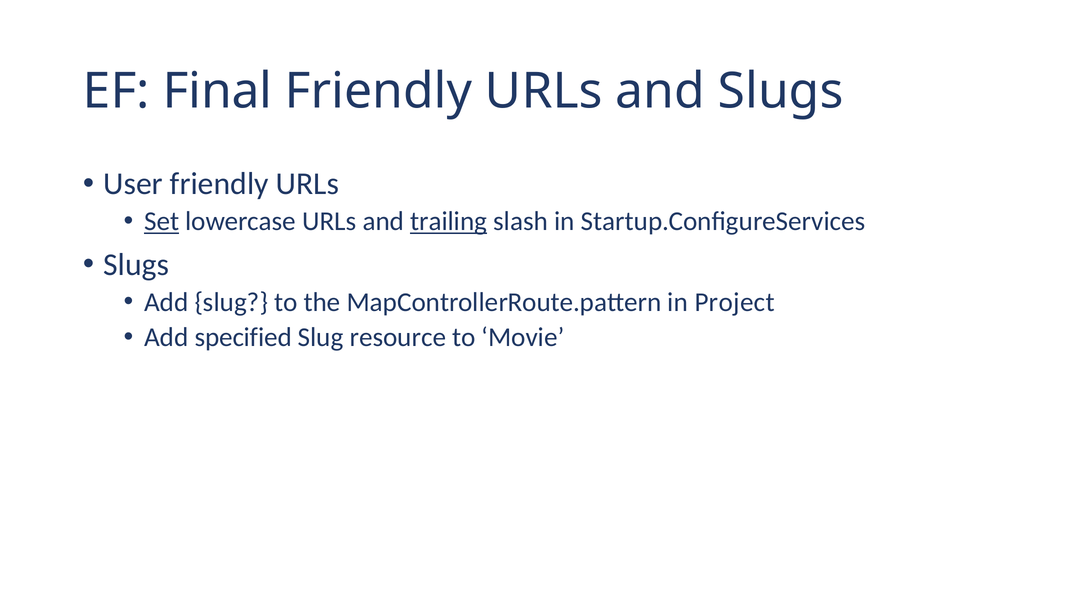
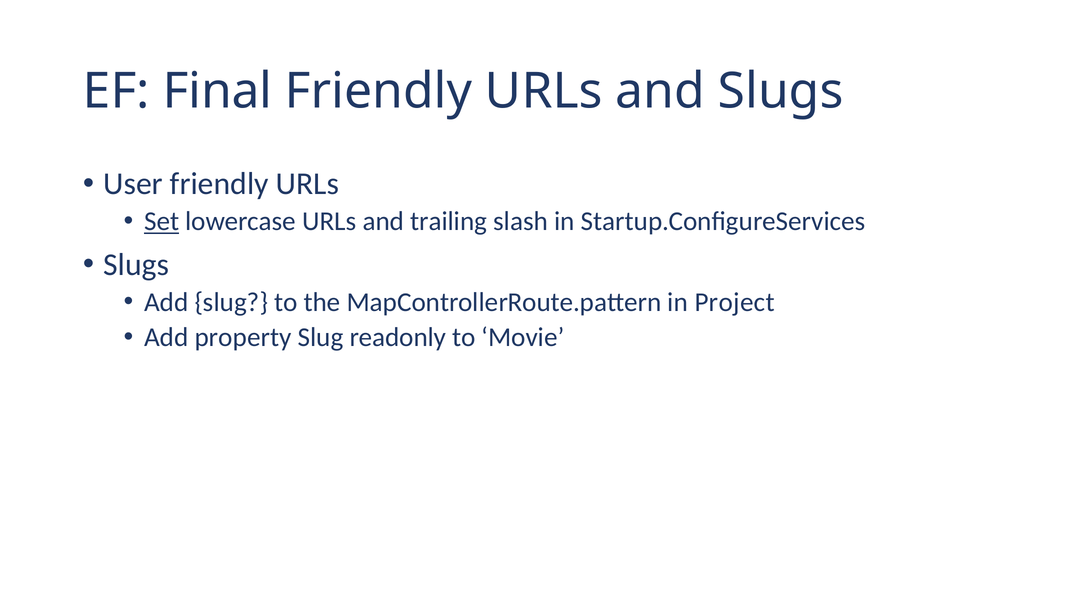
trailing underline: present -> none
specified: specified -> property
resource: resource -> readonly
